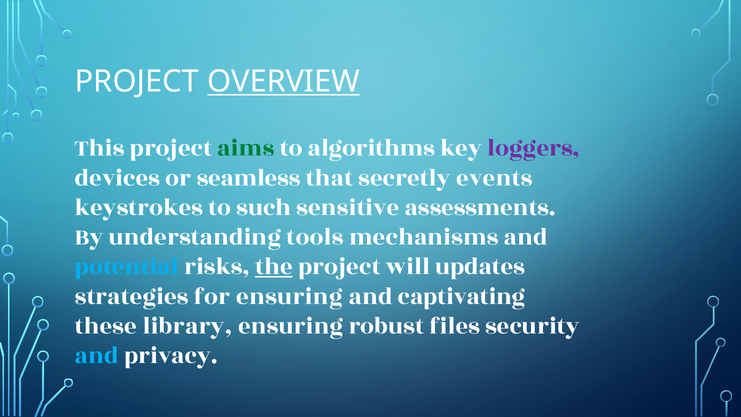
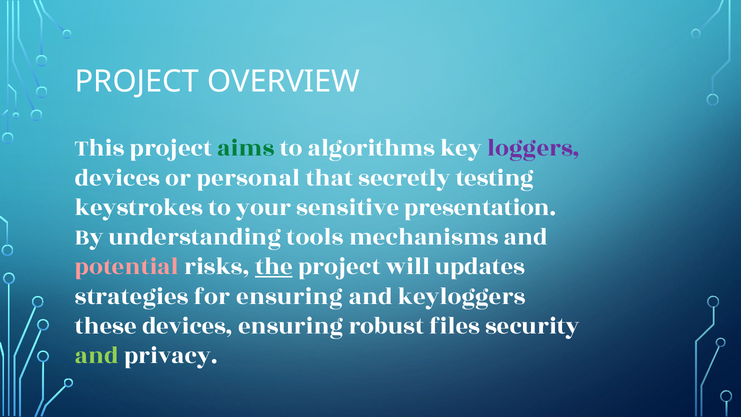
OVERVIEW underline: present -> none
seamless: seamless -> personal
events: events -> testing
such: such -> your
assessments: assessments -> presentation
potential colour: light blue -> pink
captivating: captivating -> keyloggers
these library: library -> devices
and at (97, 355) colour: light blue -> light green
